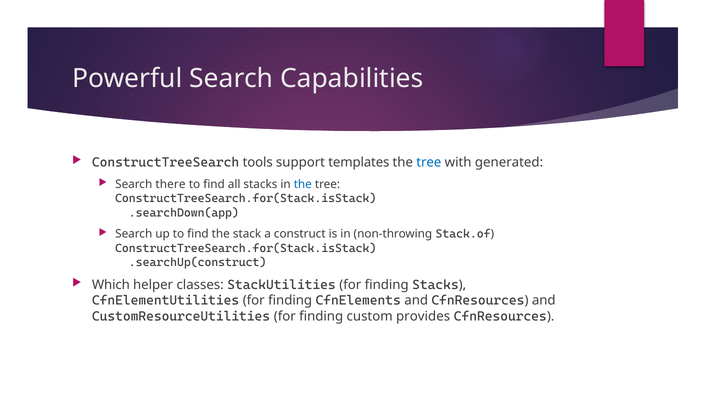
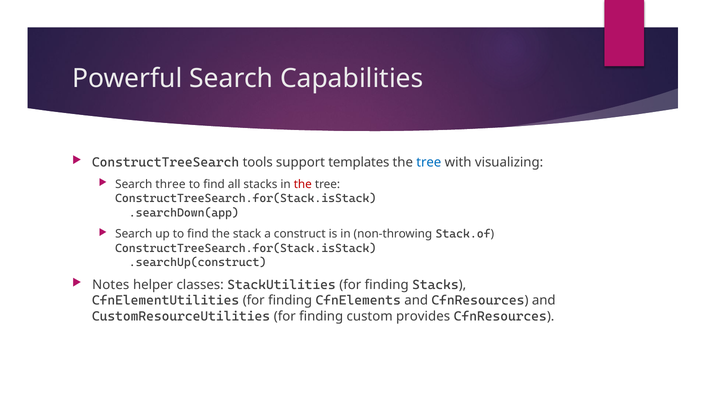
generated: generated -> visualizing
there: there -> three
the at (303, 185) colour: blue -> red
Which: Which -> Notes
